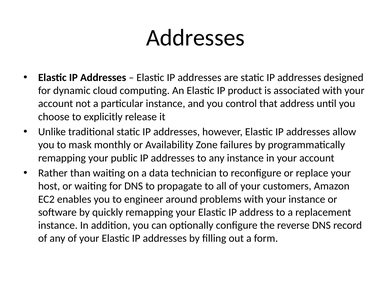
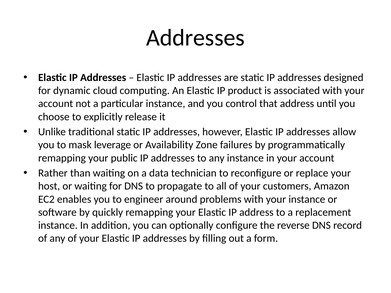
monthly: monthly -> leverage
